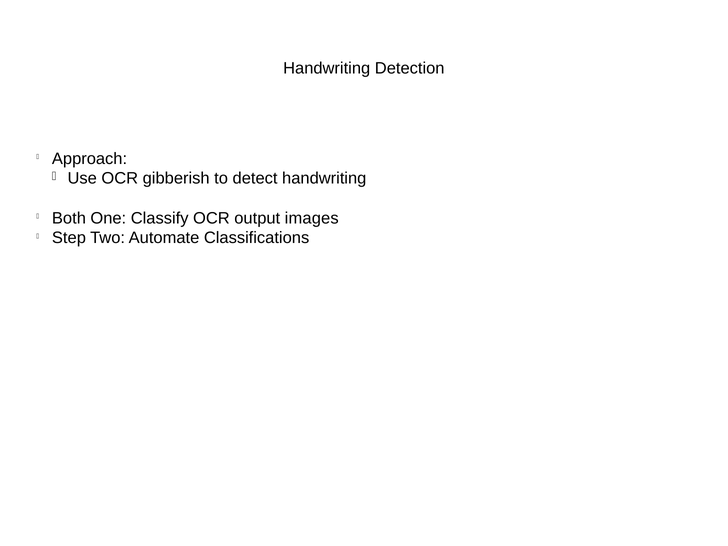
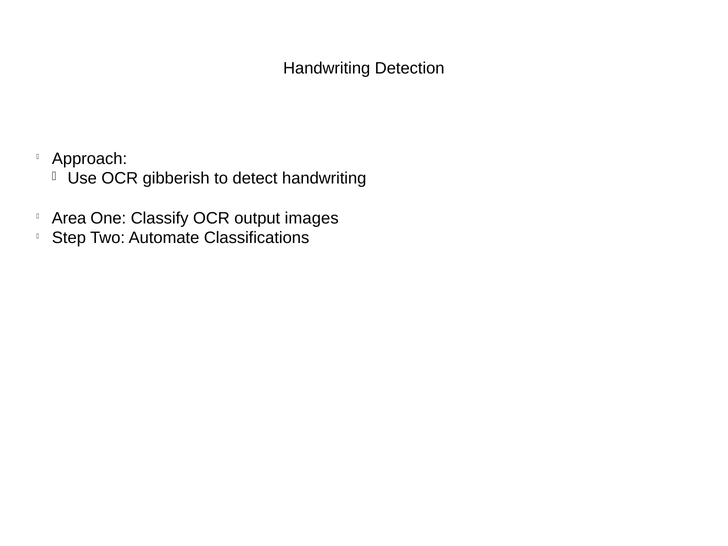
Both: Both -> Area
